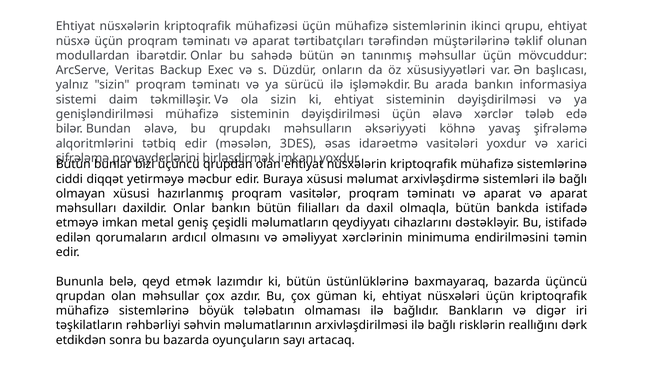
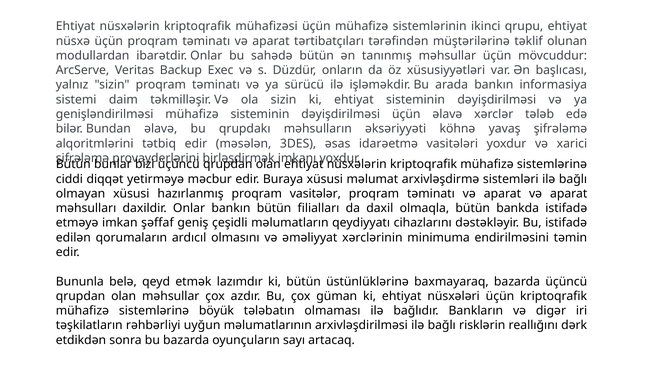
metal: metal -> şəffaf
səhvin: səhvin -> uyğun
